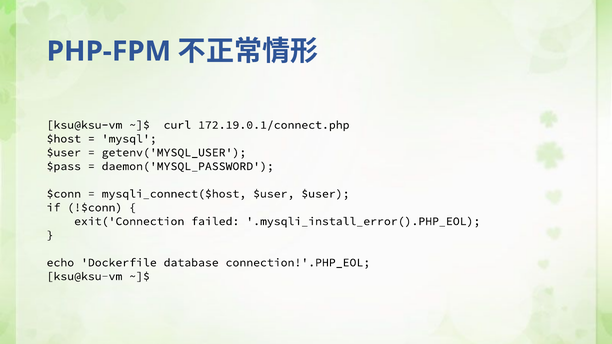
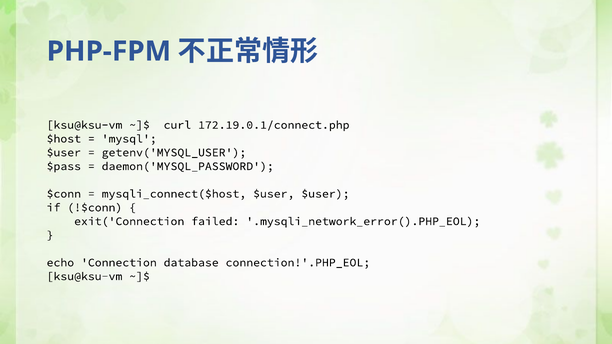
.mysqli_install_error().PHP_EOL: .mysqli_install_error().PHP_EOL -> .mysqli_network_error().PHP_EOL
Dockerfile: Dockerfile -> Connection
